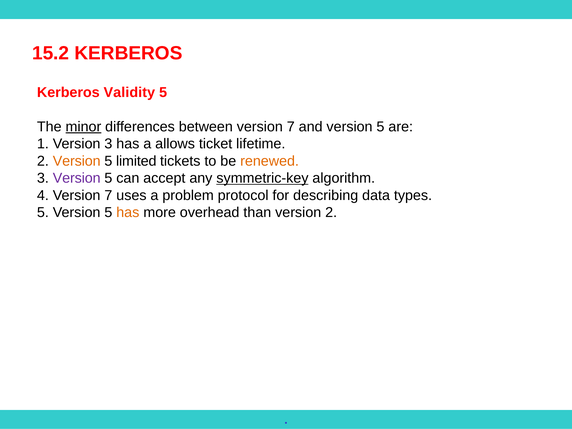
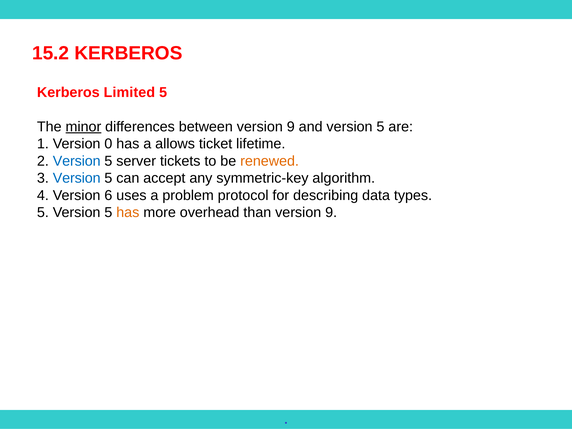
Validity: Validity -> Limited
between version 7: 7 -> 9
Version 3: 3 -> 0
Version at (77, 161) colour: orange -> blue
limited: limited -> server
Version at (77, 178) colour: purple -> blue
symmetric-key underline: present -> none
4 Version 7: 7 -> 6
than version 2: 2 -> 9
